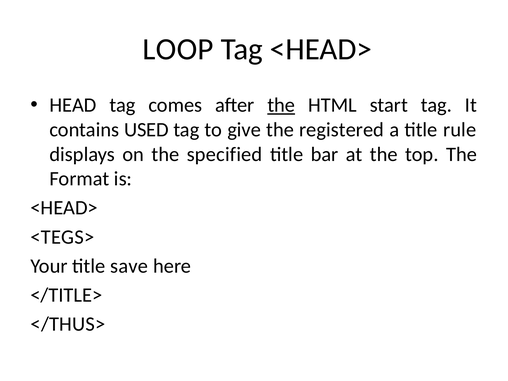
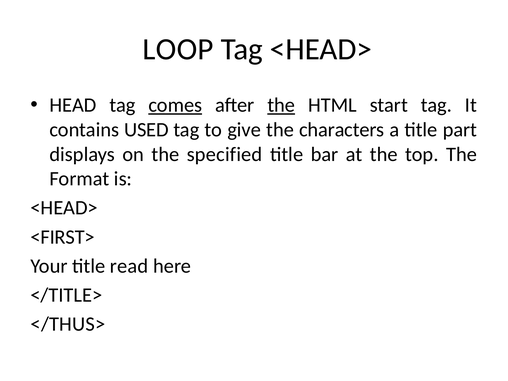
comes underline: none -> present
registered: registered -> characters
rule: rule -> part
<TEGS>: <TEGS> -> <FIRST>
save: save -> read
